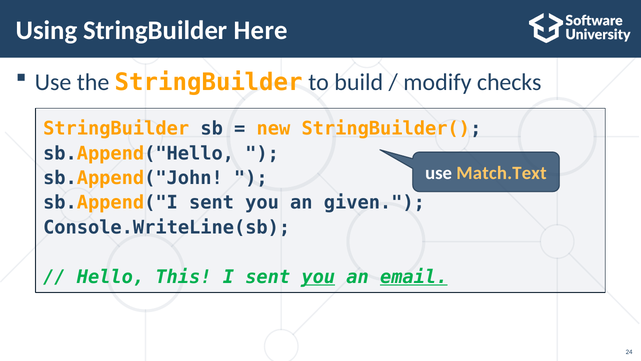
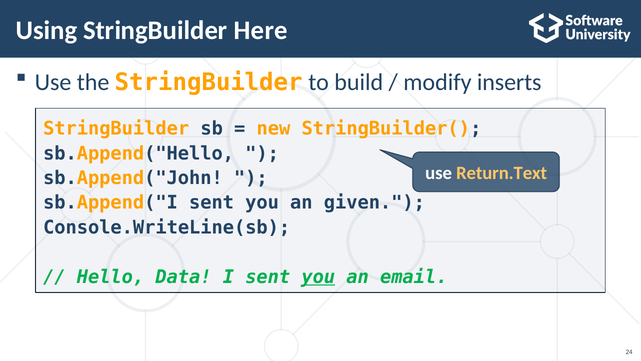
checks: checks -> inserts
Match.Text: Match.Text -> Return.Text
This: This -> Data
email underline: present -> none
